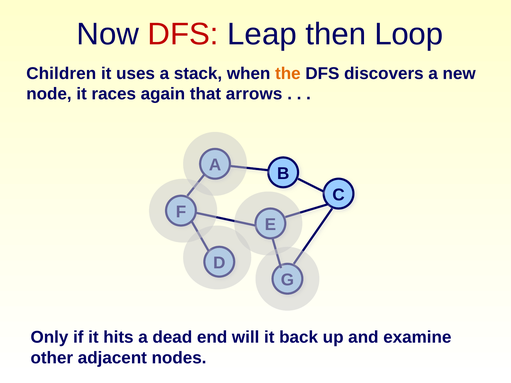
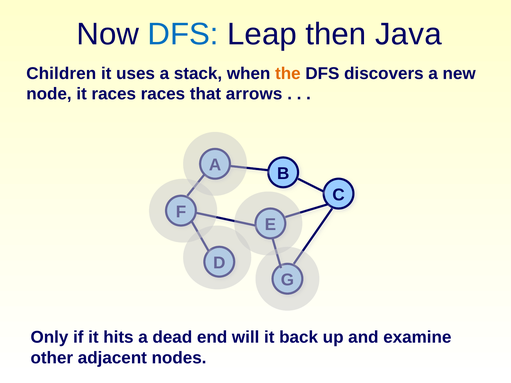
DFS at (183, 34) colour: red -> blue
Loop: Loop -> Java
races again: again -> races
